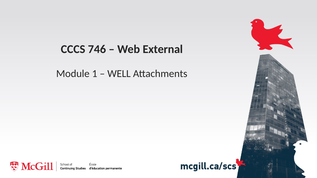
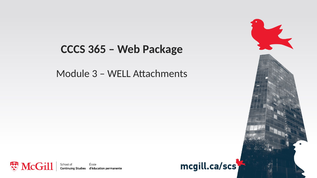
746: 746 -> 365
External: External -> Package
Module 1: 1 -> 3
